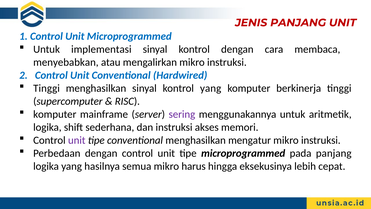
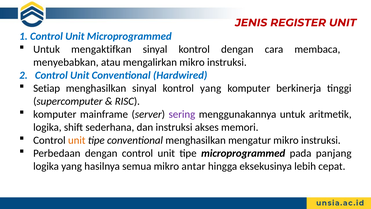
JENIS PANJANG: PANJANG -> REGISTER
implementasi: implementasi -> mengaktifkan
Tinggi at (47, 88): Tinggi -> Setiap
unit at (77, 140) colour: purple -> orange
harus: harus -> antar
